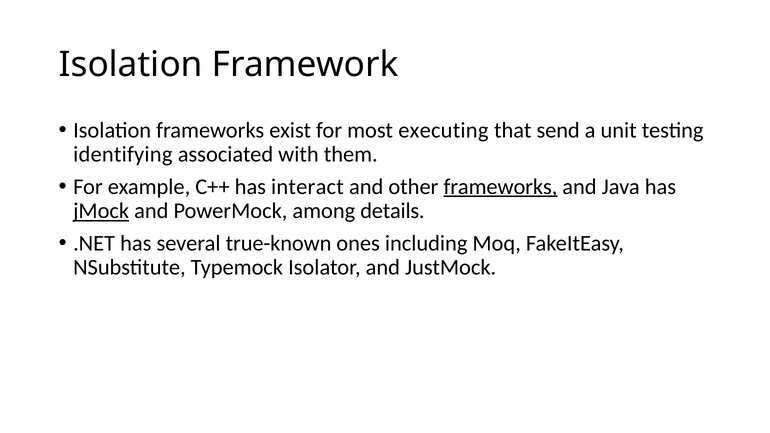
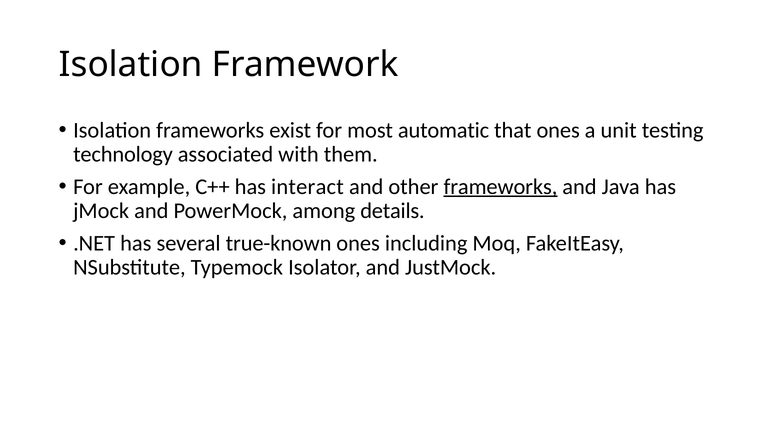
executing: executing -> automatic
that send: send -> ones
identifying: identifying -> technology
jMock underline: present -> none
